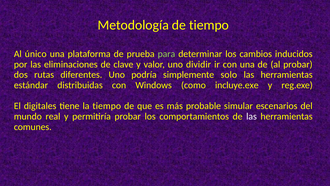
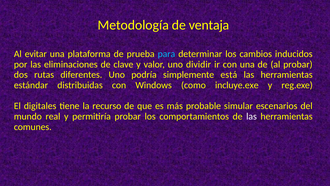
de tiempo: tiempo -> ventaja
único: único -> evitar
para colour: light green -> light blue
solo: solo -> está
la tiempo: tiempo -> recurso
